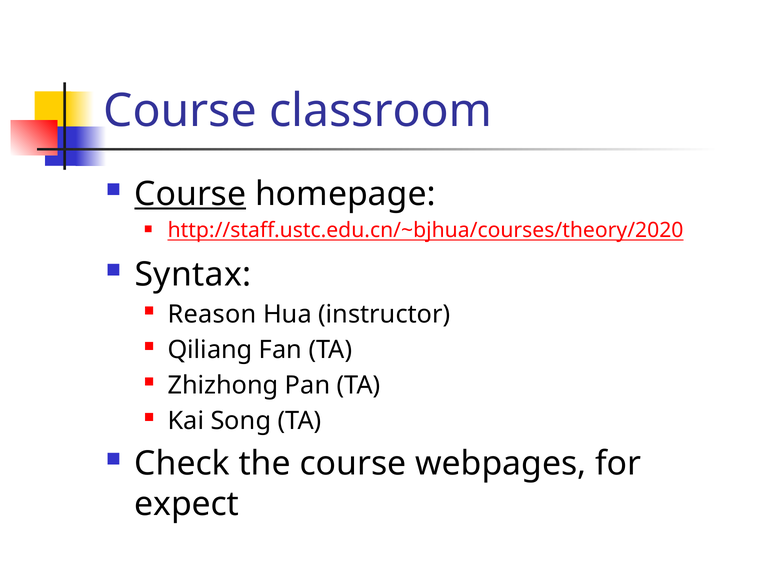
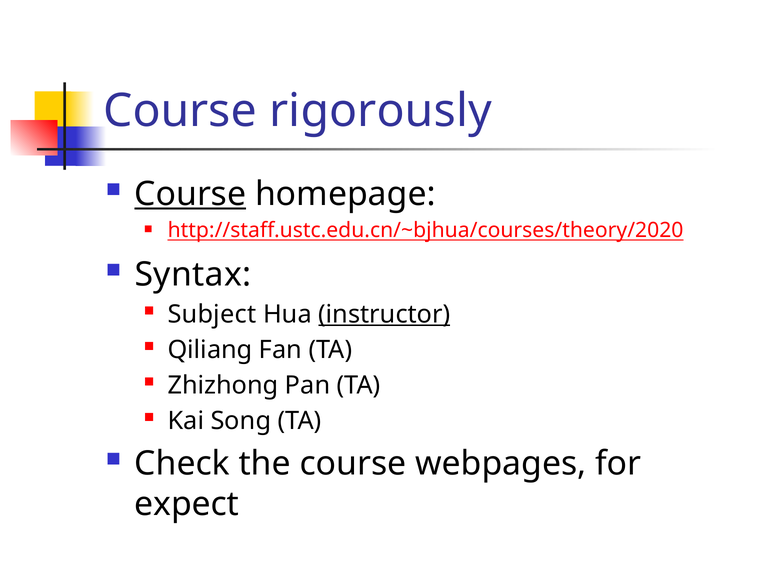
classroom: classroom -> rigorously
Reason: Reason -> Subject
instructor underline: none -> present
